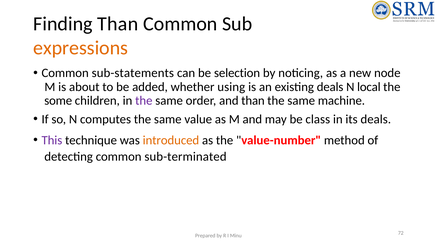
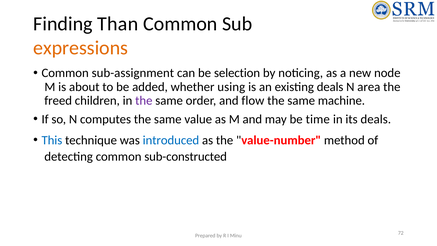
sub-statements: sub-statements -> sub-assignment
local: local -> area
some: some -> freed
and than: than -> flow
class: class -> time
This colour: purple -> blue
introduced colour: orange -> blue
sub-terminated: sub-terminated -> sub-constructed
